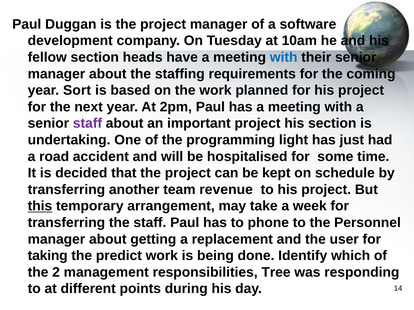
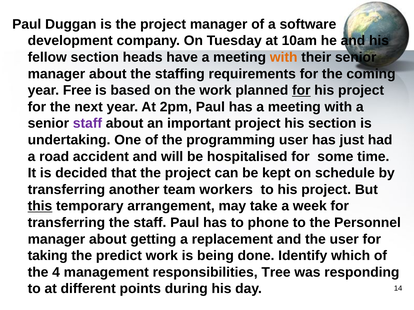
with at (284, 57) colour: blue -> orange
Sort: Sort -> Free
for at (301, 91) underline: none -> present
programming light: light -> user
revenue: revenue -> workers
2: 2 -> 4
